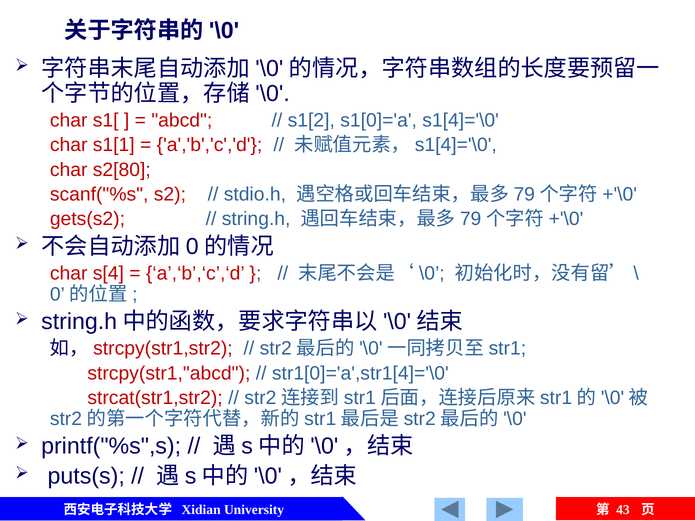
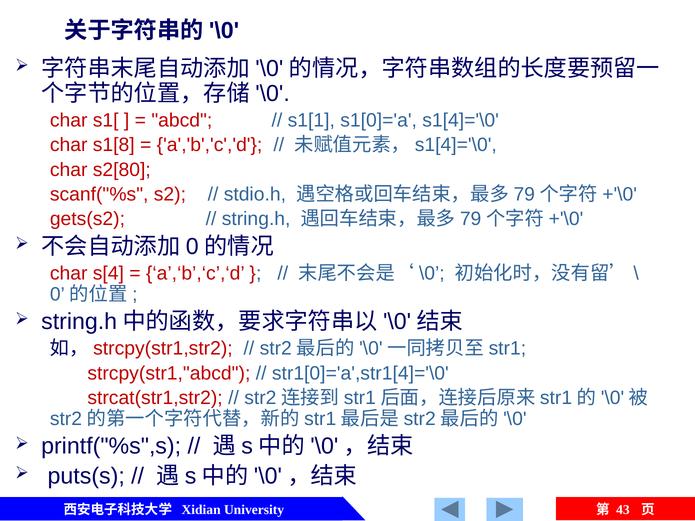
s1[2: s1[2 -> s1[1
s1[1: s1[1 -> s1[8
